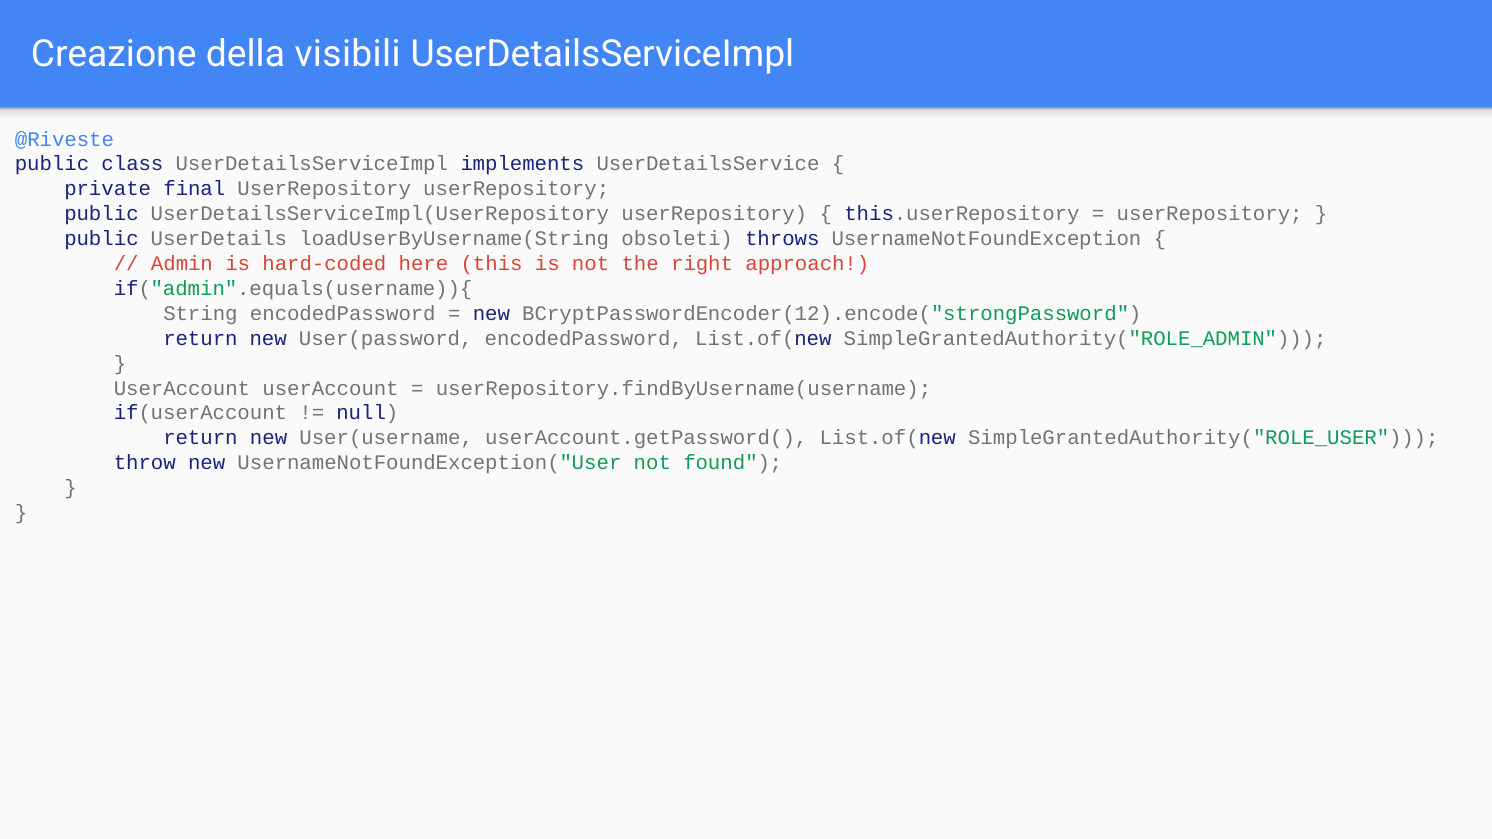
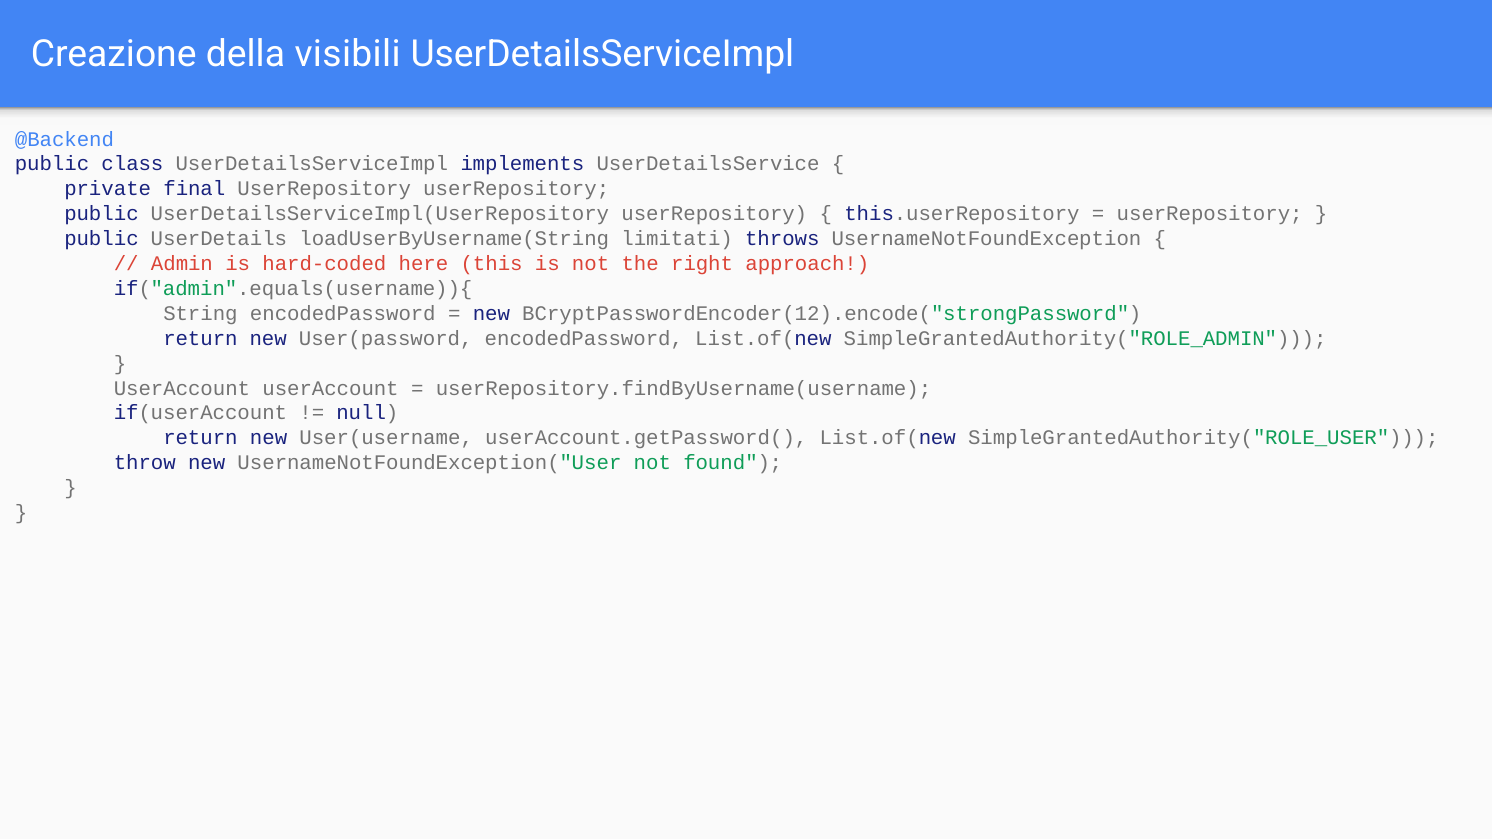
@Riveste: @Riveste -> @Backend
obsoleti: obsoleti -> limitati
